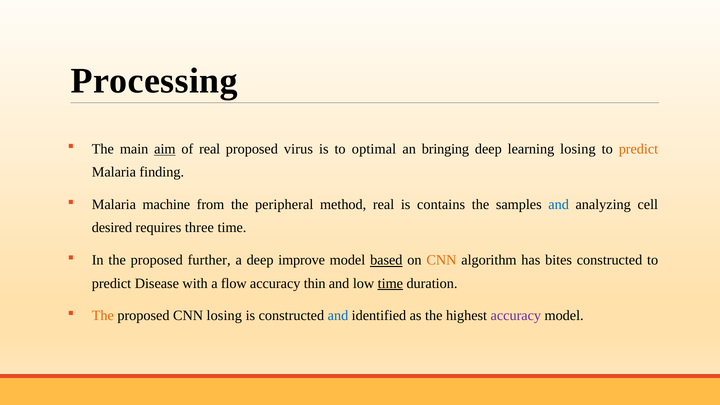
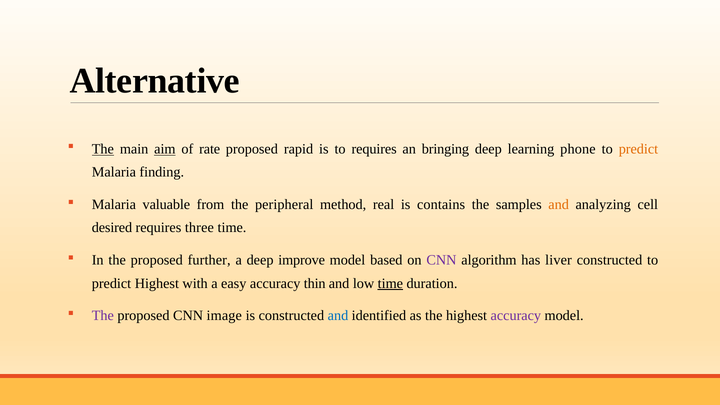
Processing: Processing -> Alternative
The at (103, 149) underline: none -> present
of real: real -> rate
virus: virus -> rapid
to optimal: optimal -> requires
learning losing: losing -> phone
machine: machine -> valuable
and at (559, 205) colour: blue -> orange
based underline: present -> none
CNN at (441, 260) colour: orange -> purple
bites: bites -> liver
predict Disease: Disease -> Highest
flow: flow -> easy
The at (103, 316) colour: orange -> purple
CNN losing: losing -> image
